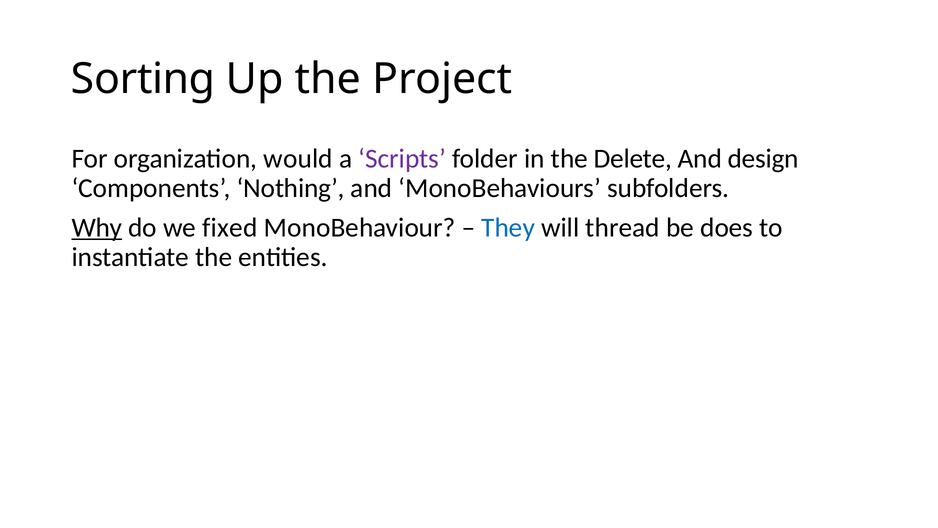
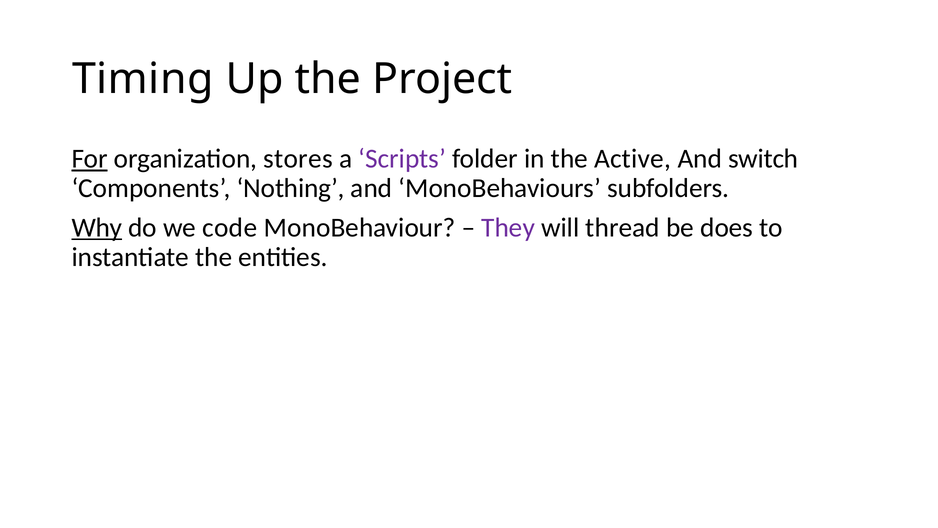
Sorting: Sorting -> Timing
For underline: none -> present
would: would -> stores
Delete: Delete -> Active
design: design -> switch
fixed: fixed -> code
They colour: blue -> purple
